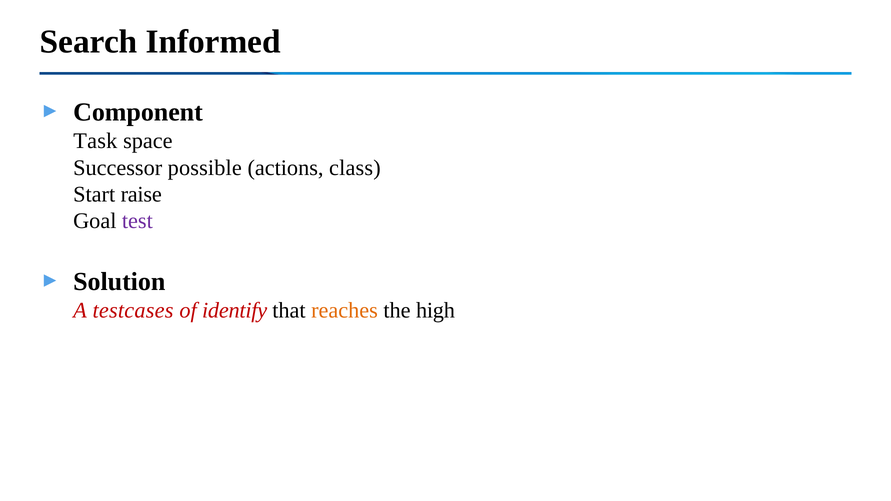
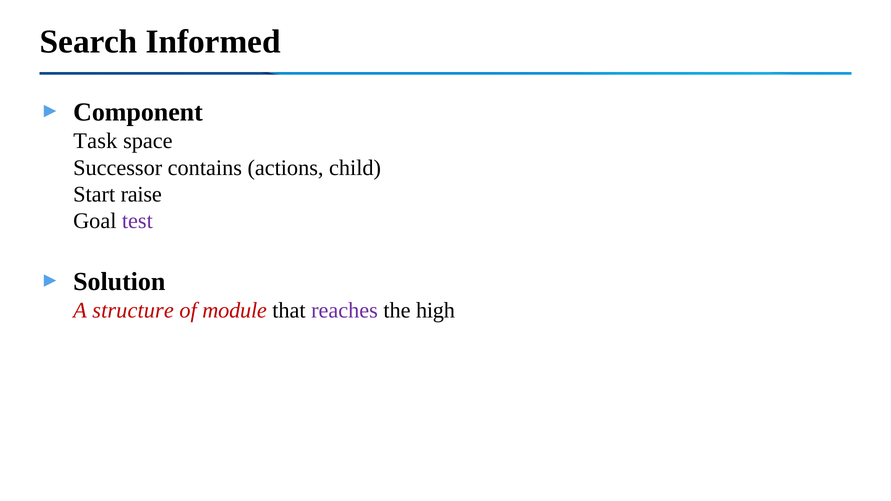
possible: possible -> contains
class: class -> child
testcases: testcases -> structure
identify: identify -> module
reaches colour: orange -> purple
